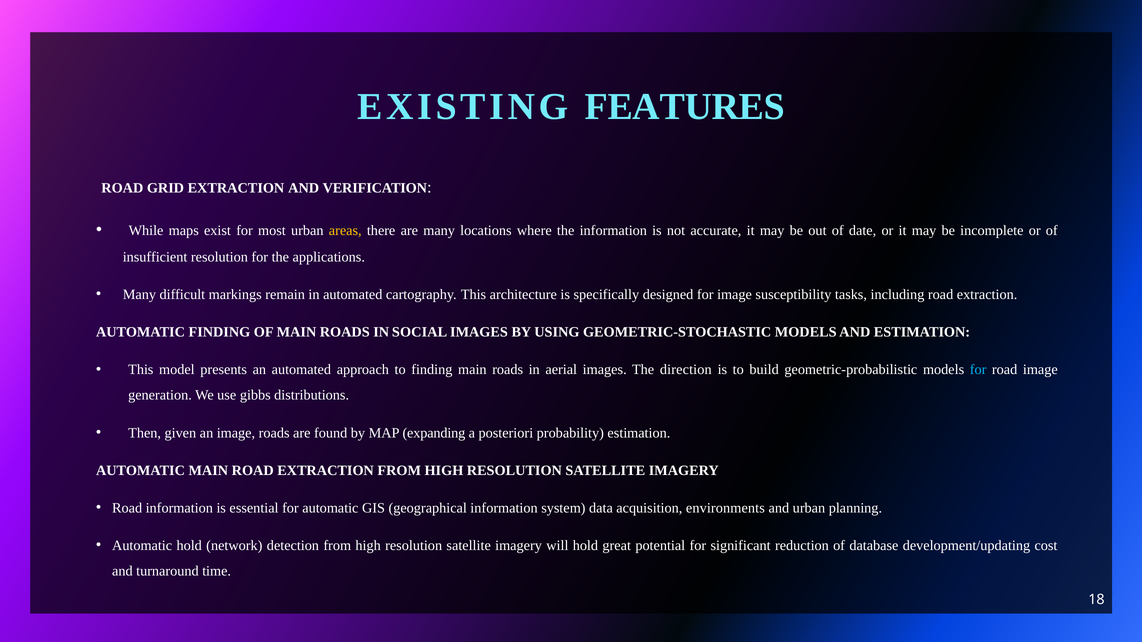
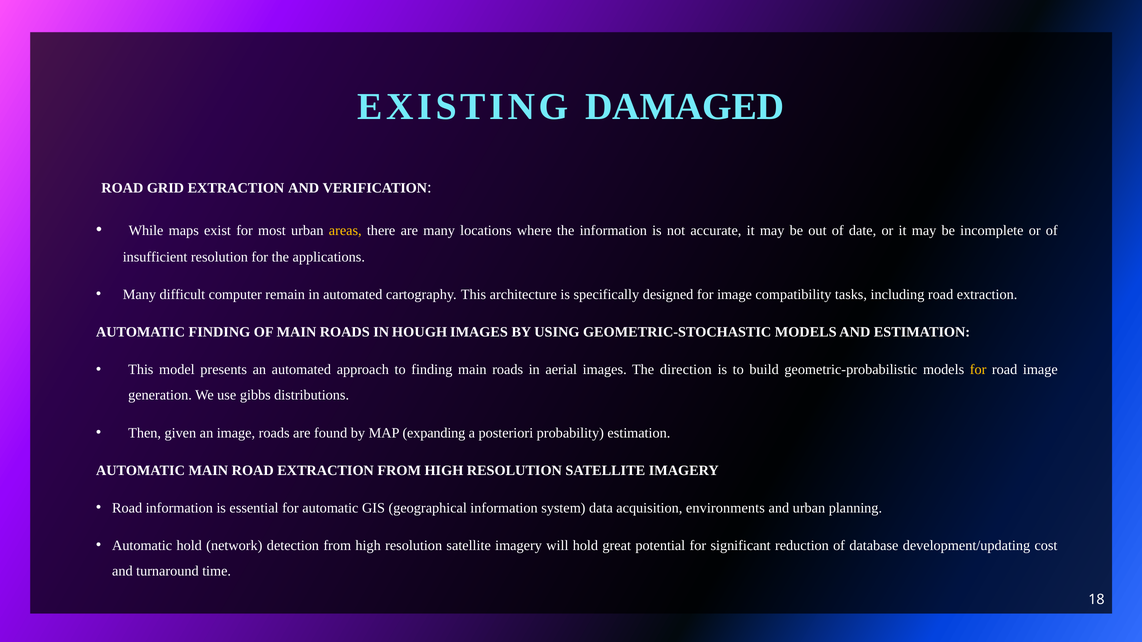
FEATURES: FEATURES -> DAMAGED
markings: markings -> computer
susceptibility: susceptibility -> compatibility
SOCIAL: SOCIAL -> HOUGH
for at (978, 370) colour: light blue -> yellow
